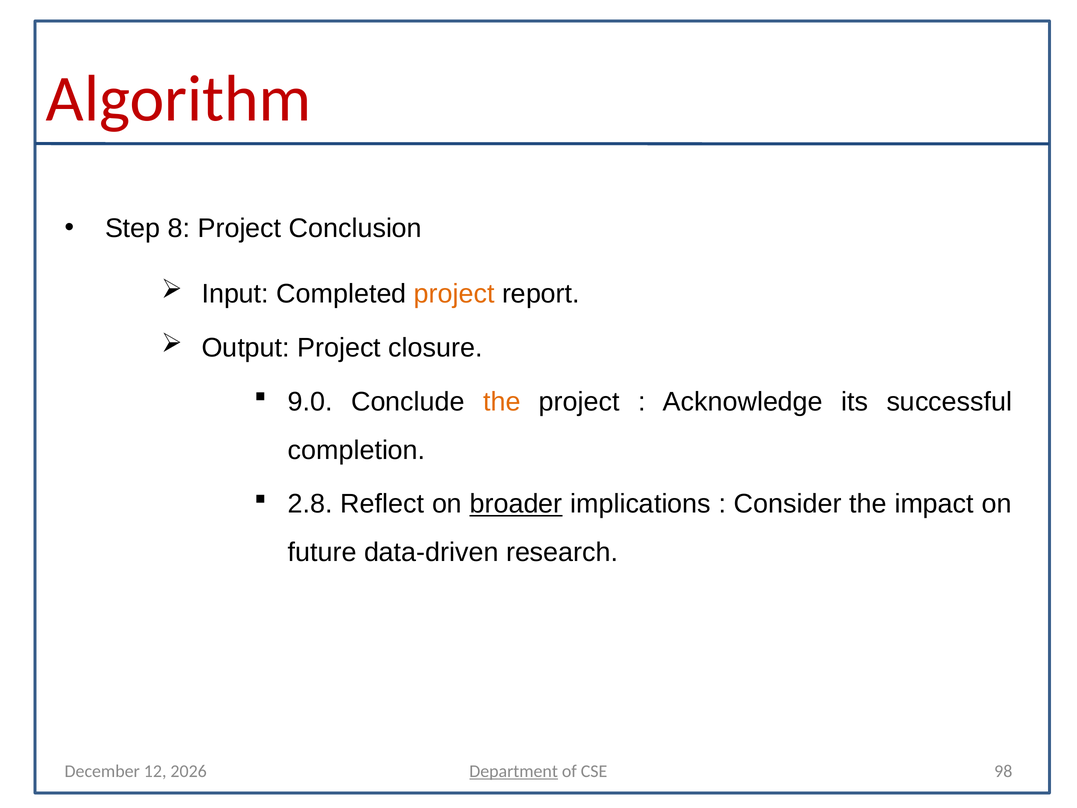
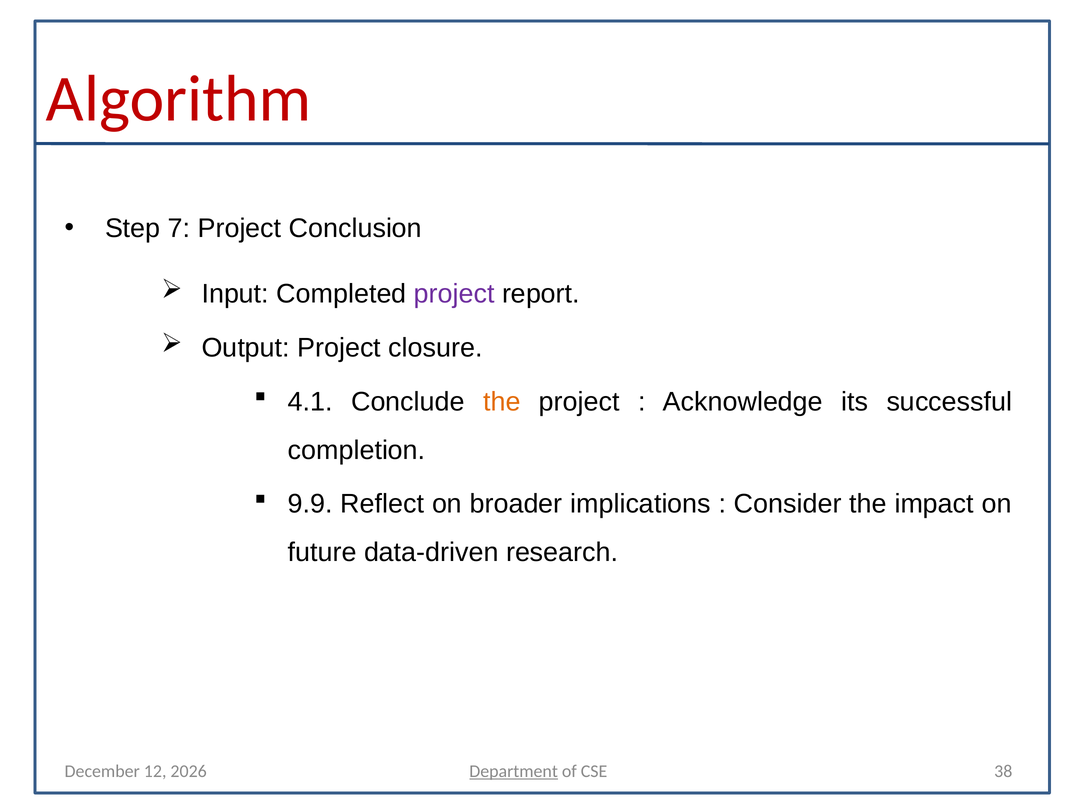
8: 8 -> 7
project at (454, 294) colour: orange -> purple
9.0: 9.0 -> 4.1
2.8: 2.8 -> 9.9
broader underline: present -> none
98: 98 -> 38
